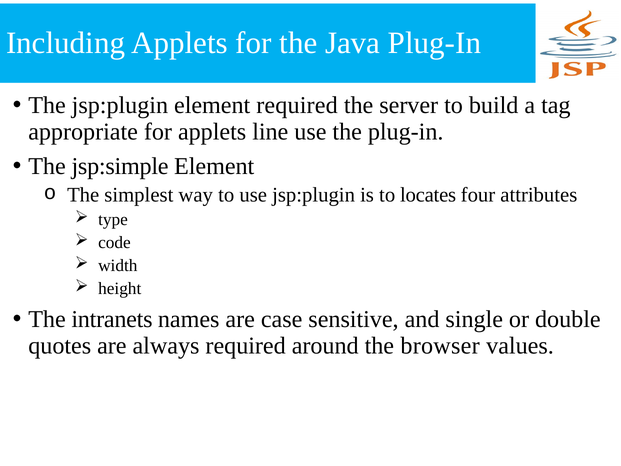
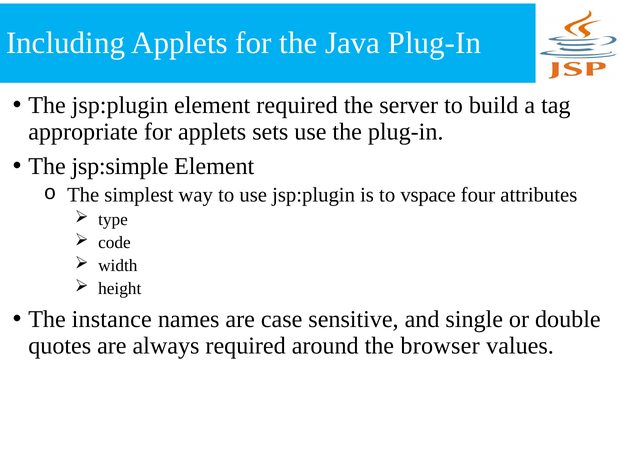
line: line -> sets
locates: locates -> vspace
intranets: intranets -> instance
